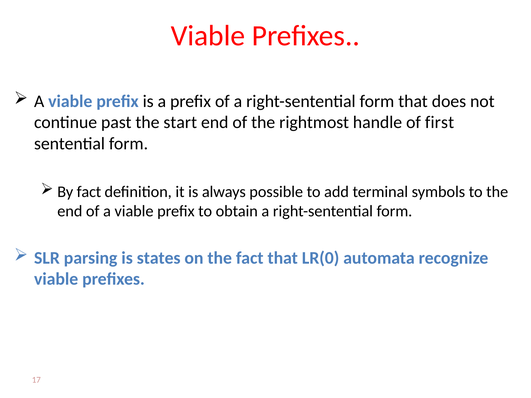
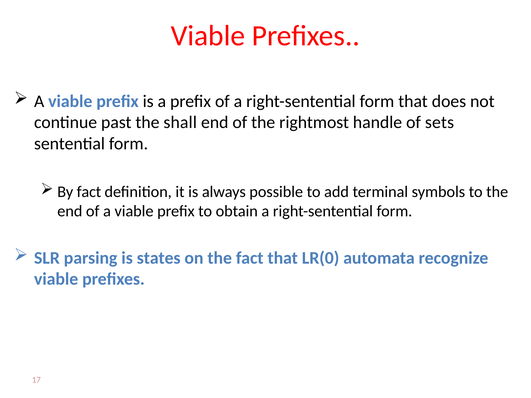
start: start -> shall
first: first -> sets
